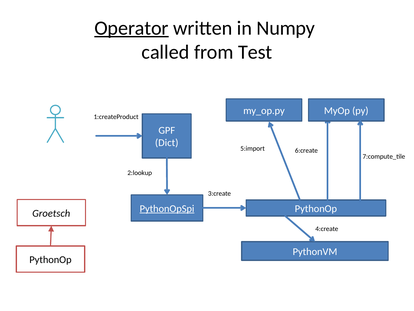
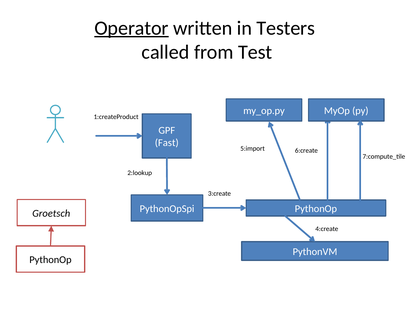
Numpy: Numpy -> Testers
Dict: Dict -> Fast
PythonOpSpi underline: present -> none
